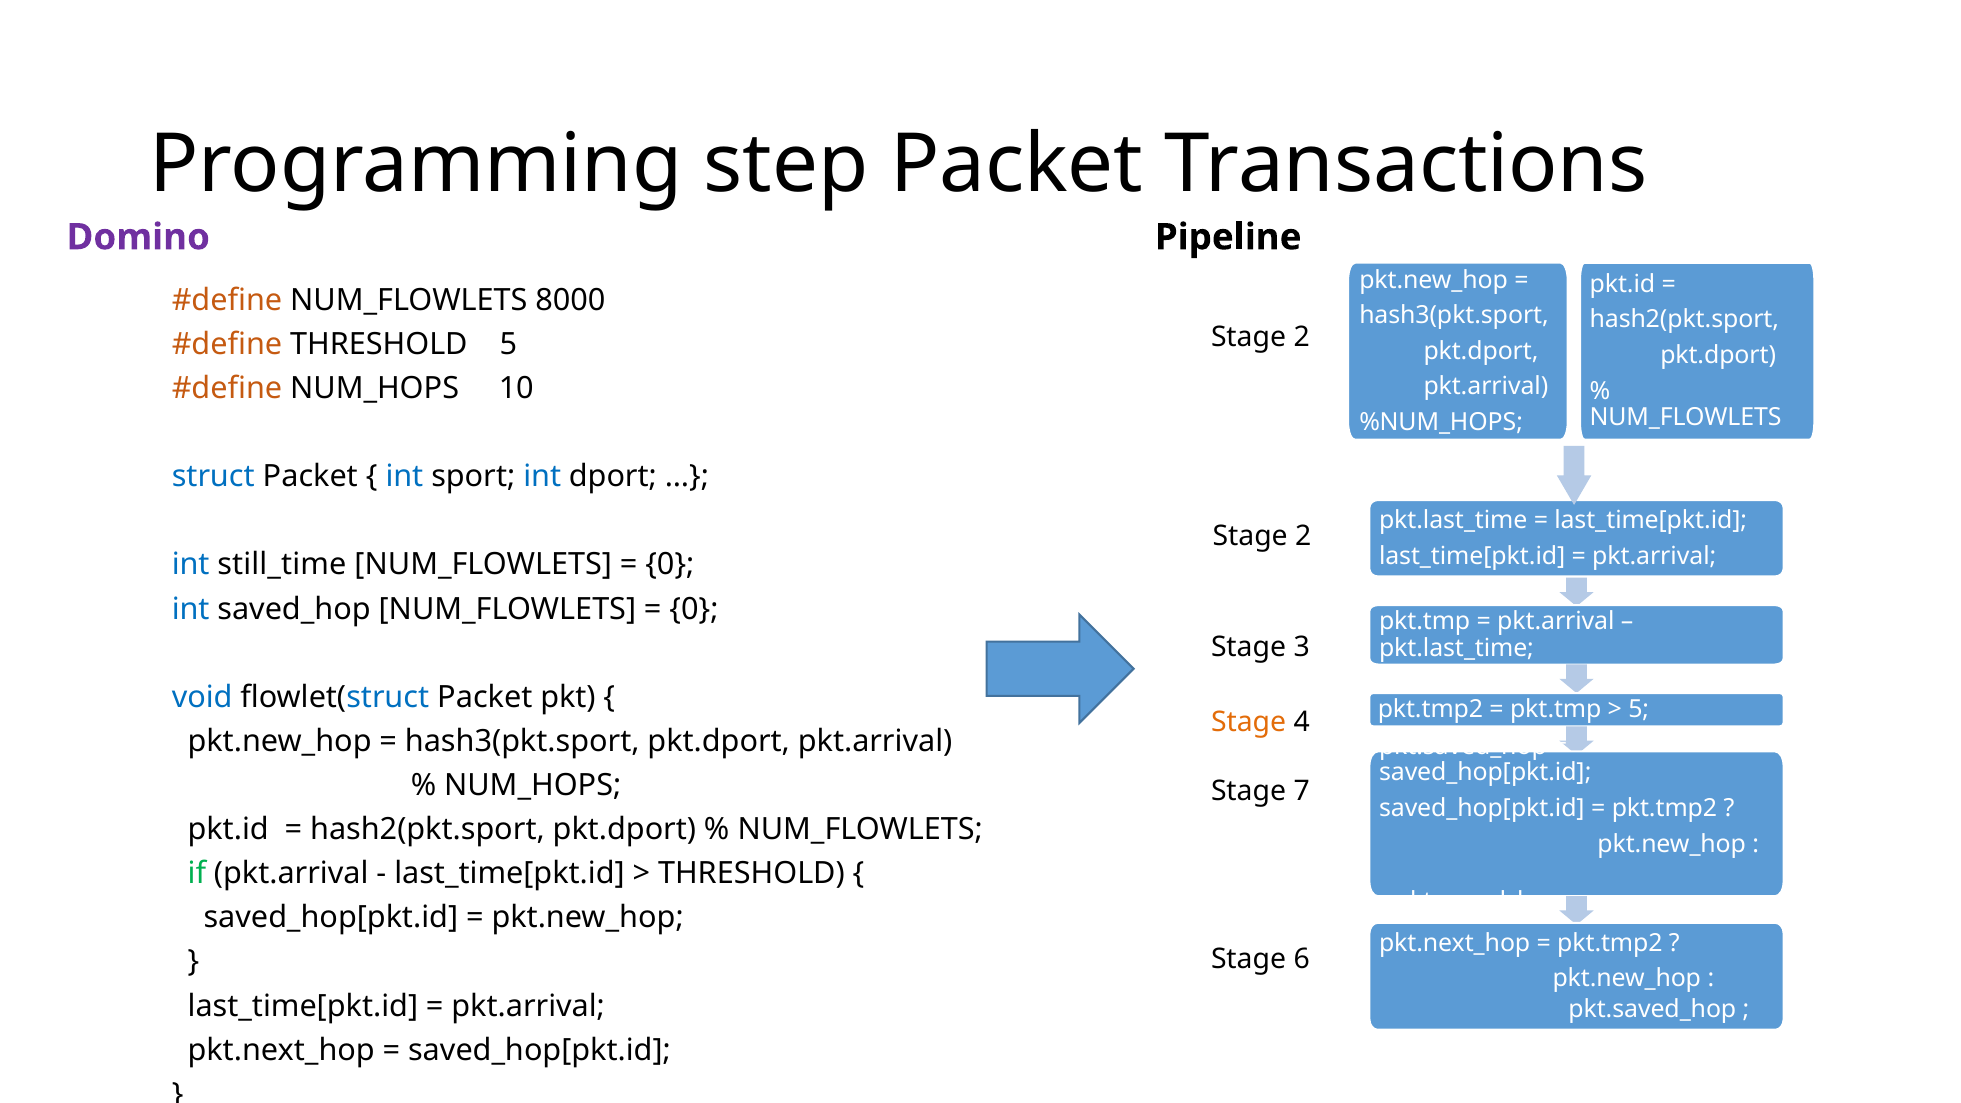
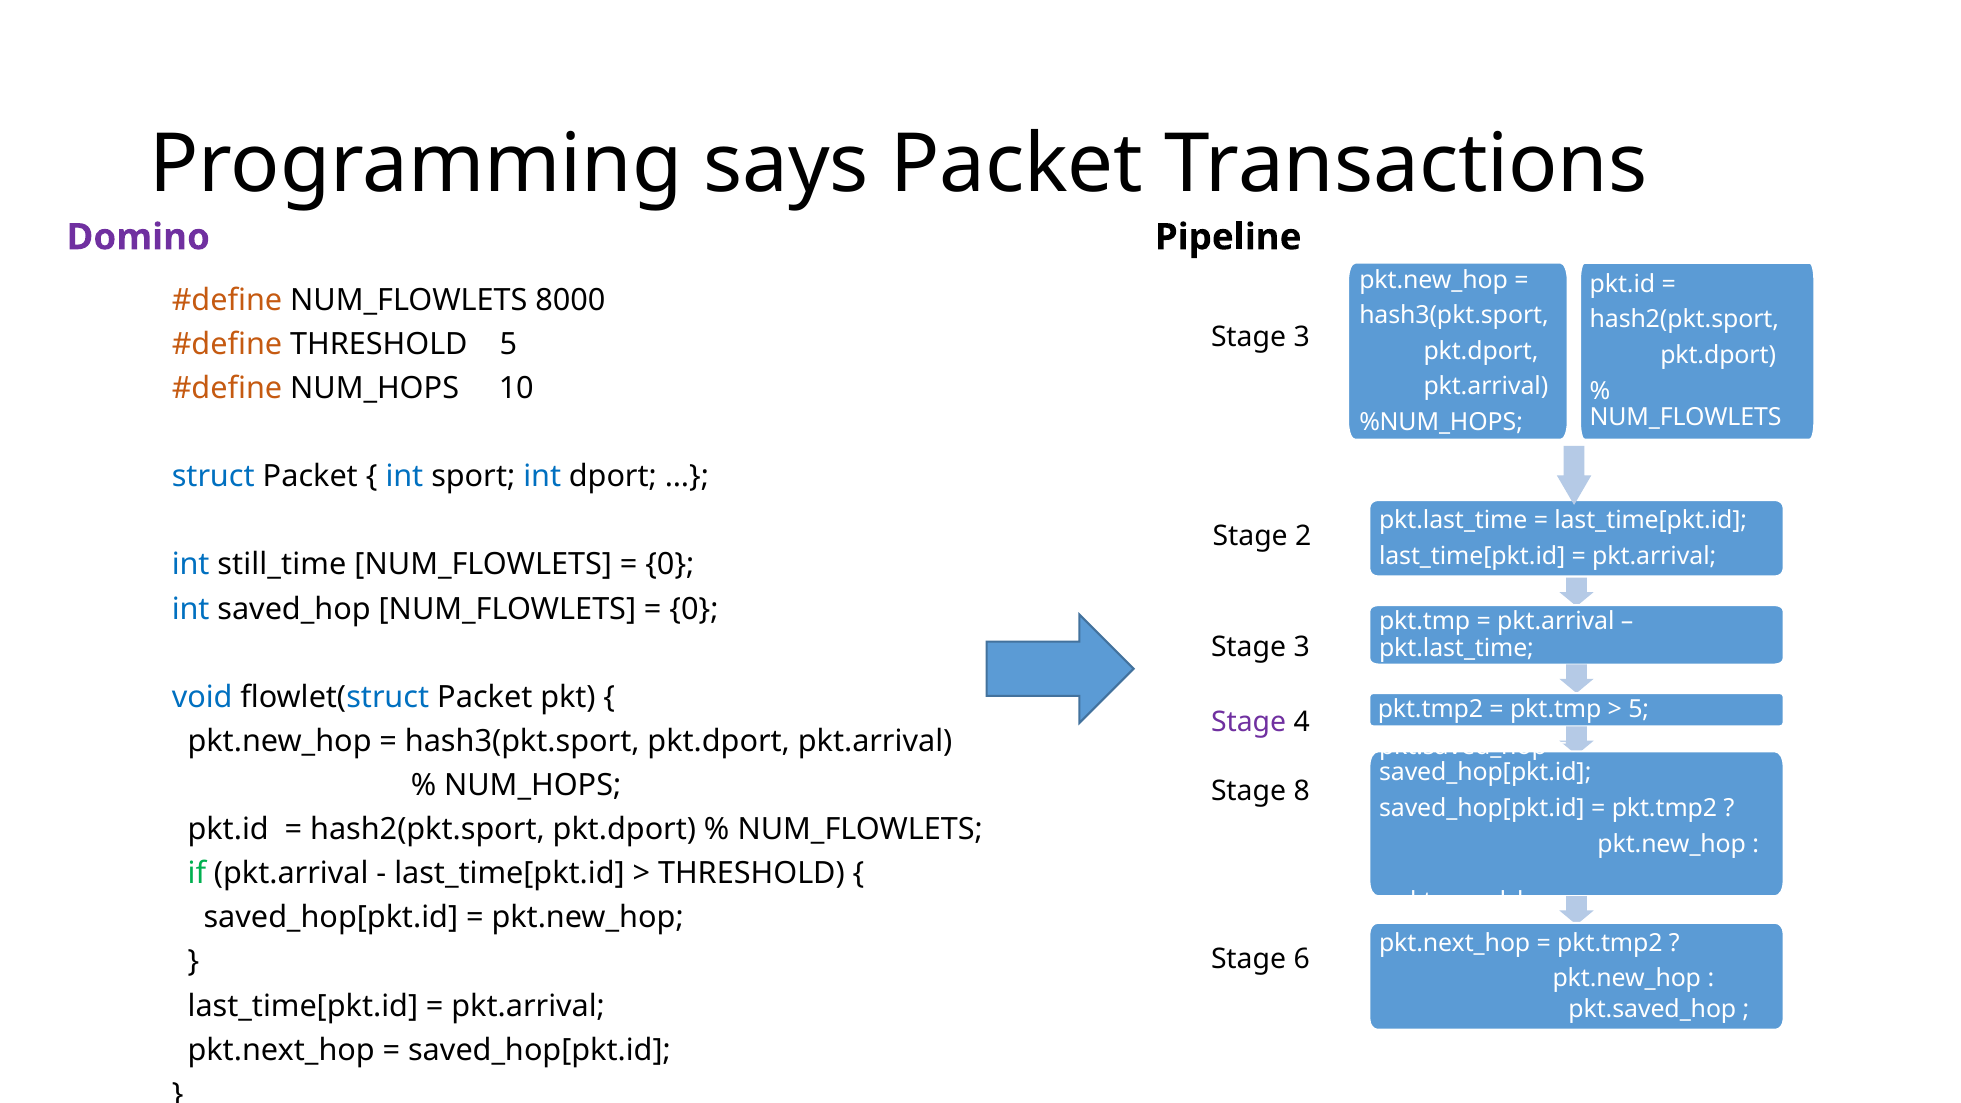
step: step -> says
2 at (1302, 337): 2 -> 3
Stage at (1249, 722) colour: orange -> purple
7: 7 -> 8
